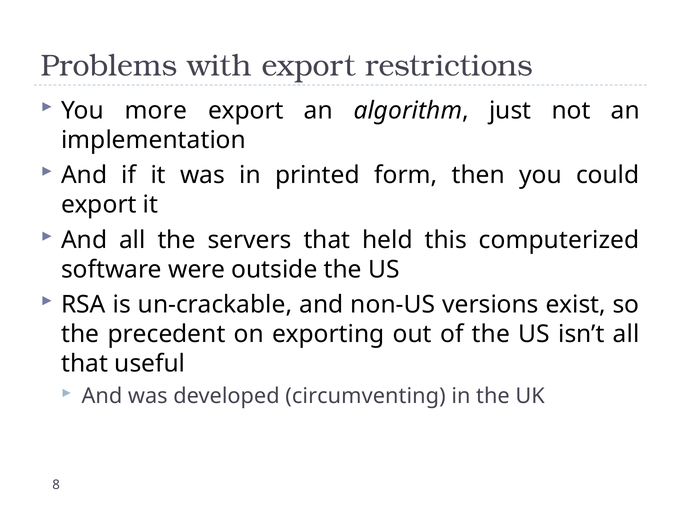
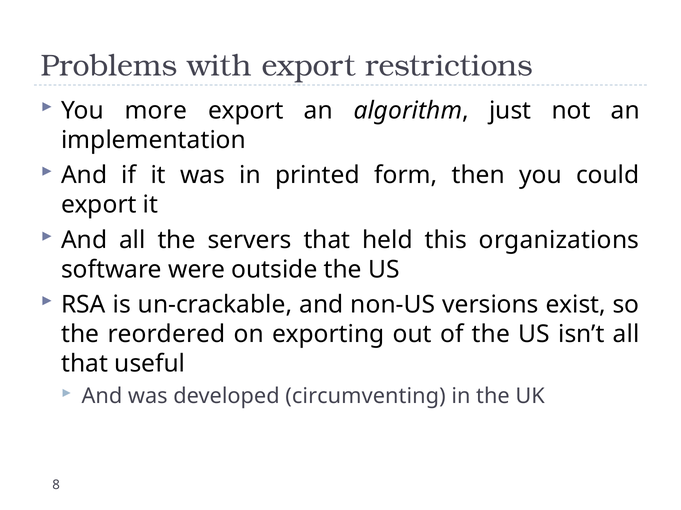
computerized: computerized -> organizations
precedent: precedent -> reordered
